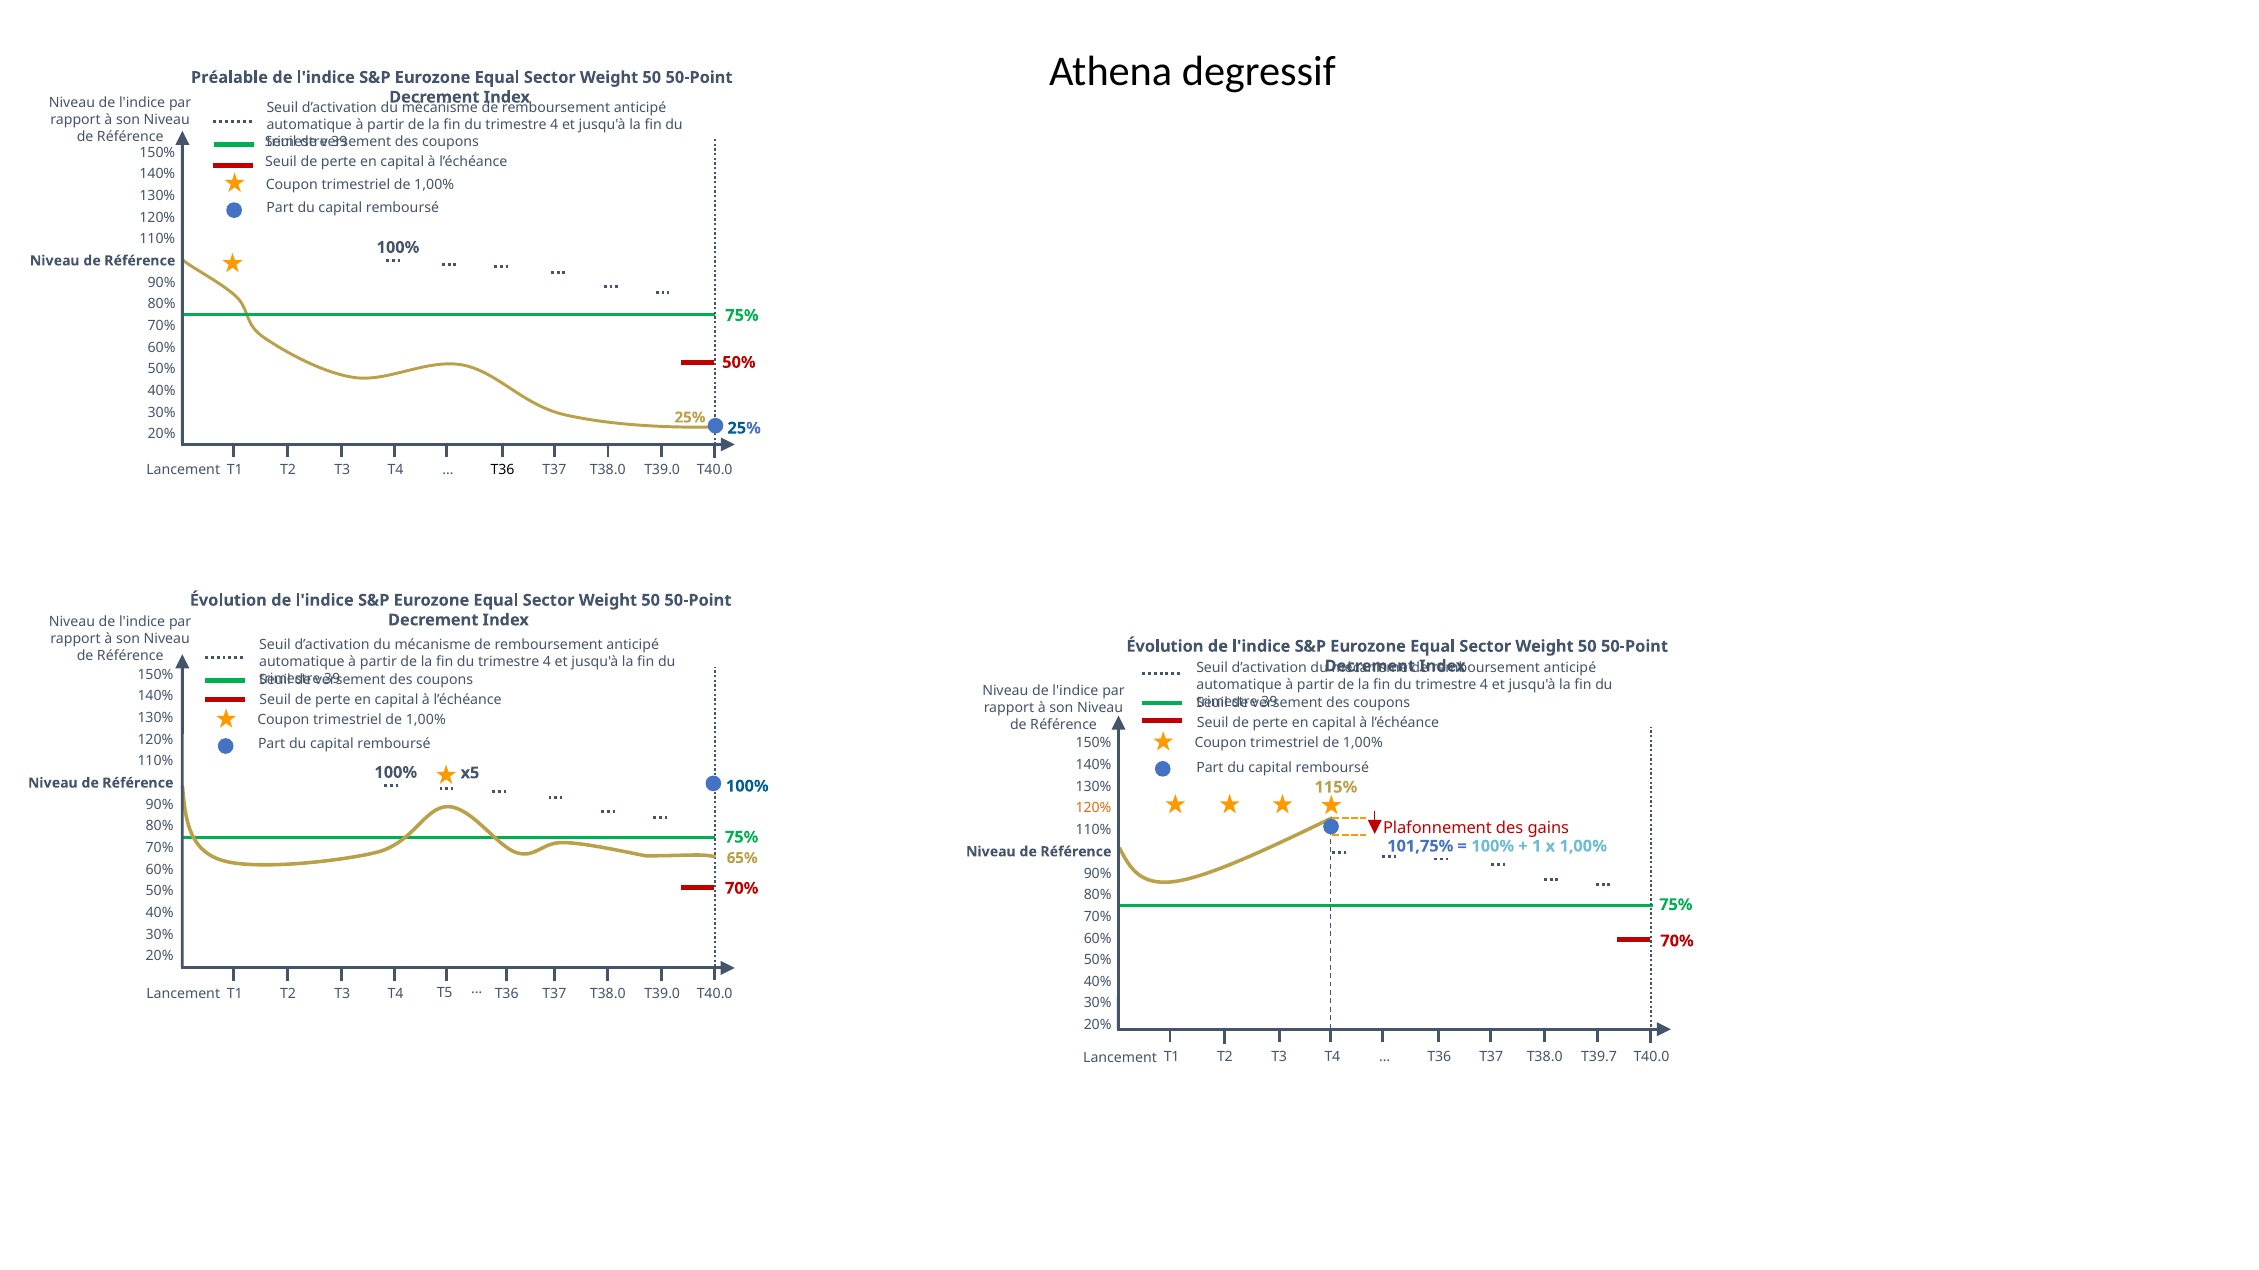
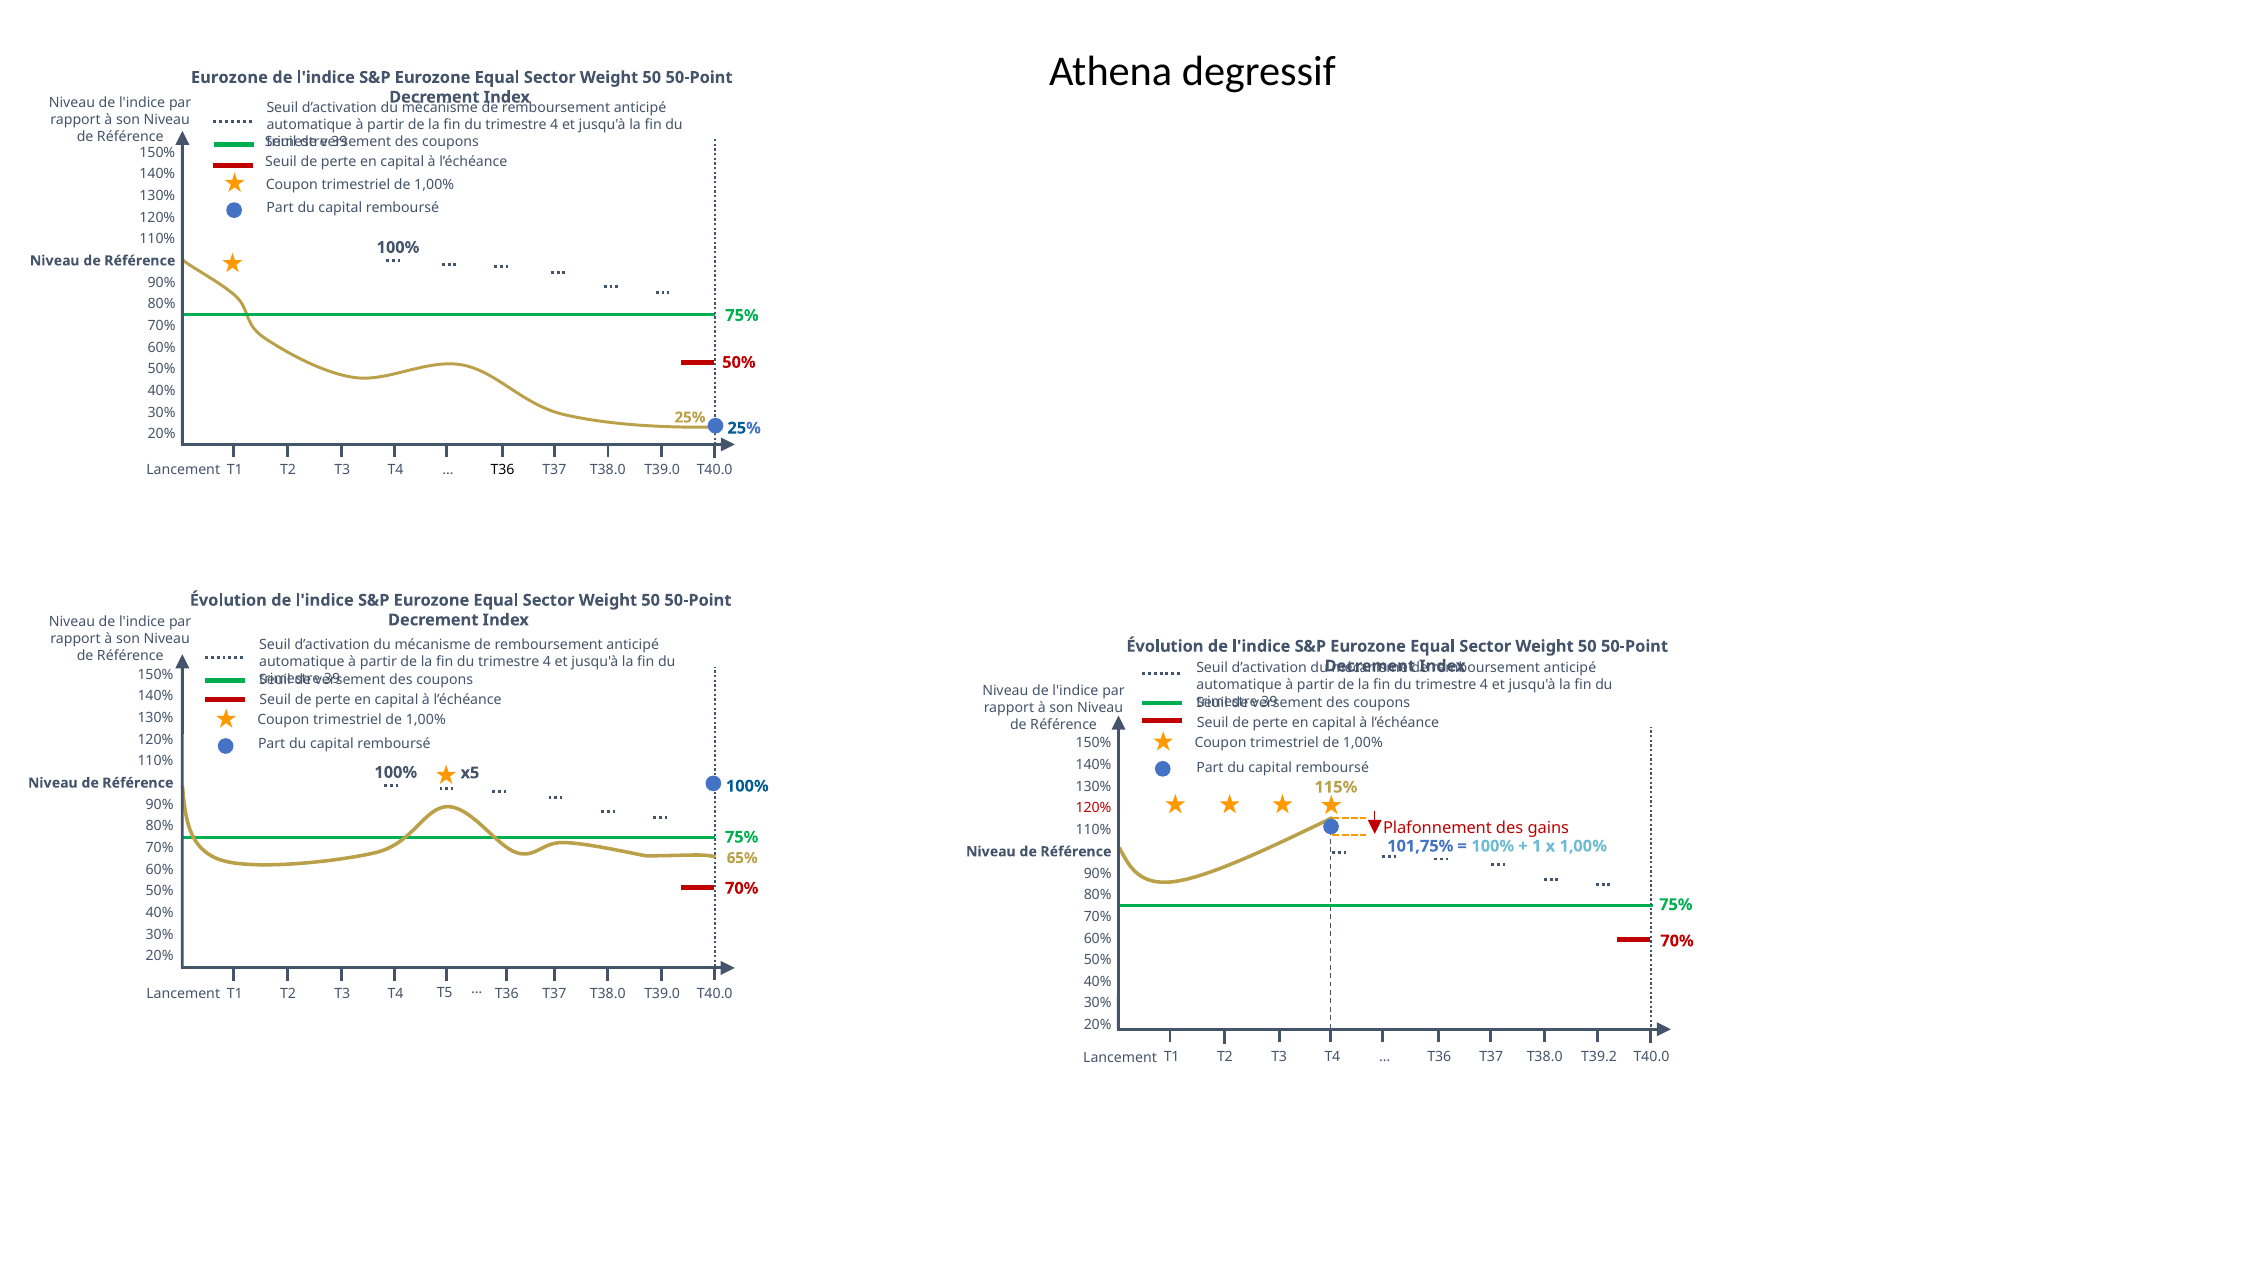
Préalable at (229, 77): Préalable -> Eurozone
120% at (1093, 809) colour: orange -> red
T39.7: T39.7 -> T39.2
